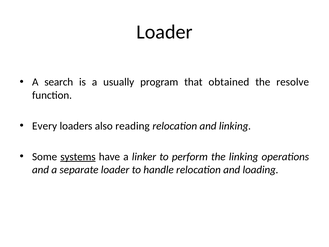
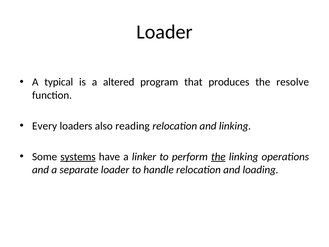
search: search -> typical
usually: usually -> altered
obtained: obtained -> produces
the at (218, 156) underline: none -> present
